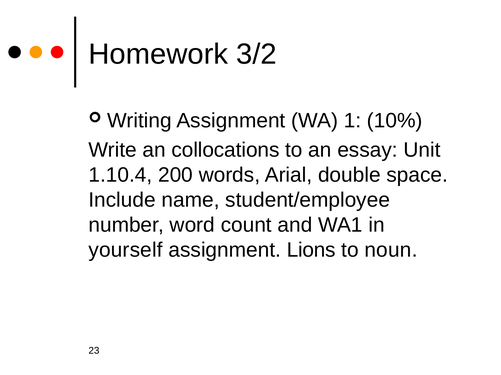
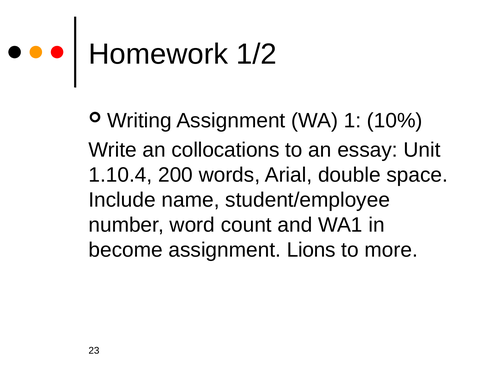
3/2: 3/2 -> 1/2
yourself: yourself -> become
noun: noun -> more
